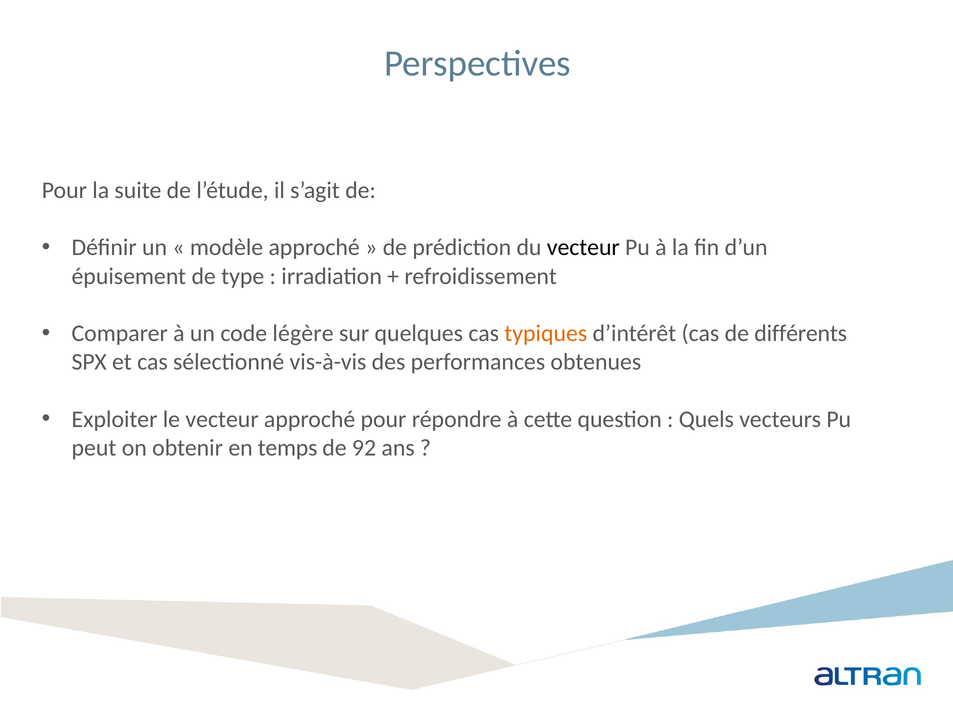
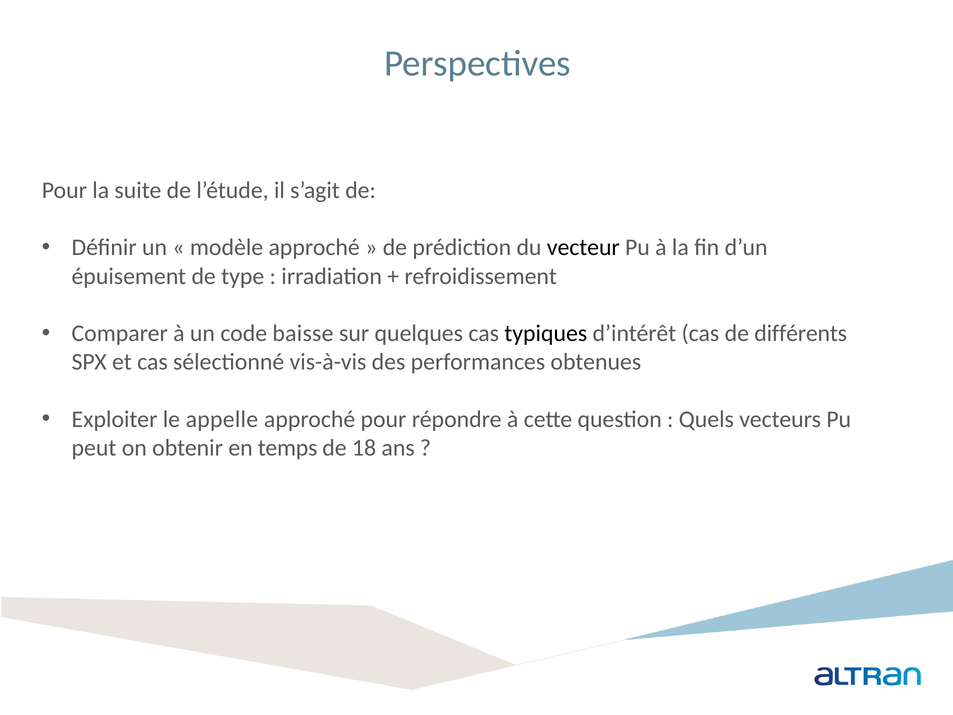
légère: légère -> baisse
typiques colour: orange -> black
le vecteur: vecteur -> appelle
92: 92 -> 18
